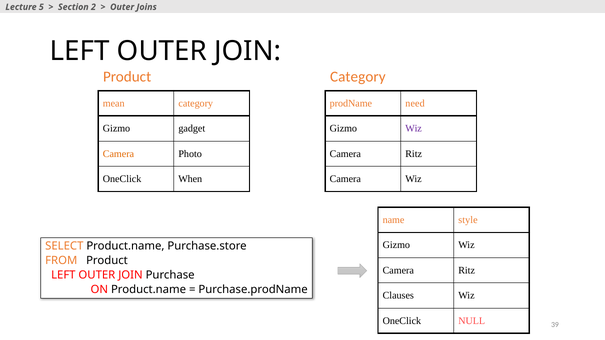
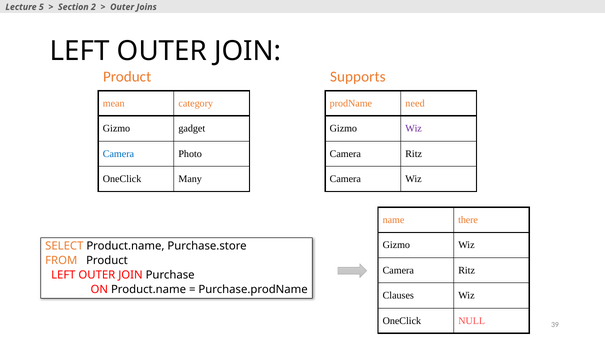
Product Category: Category -> Supports
Camera at (118, 154) colour: orange -> blue
When: When -> Many
style: style -> there
